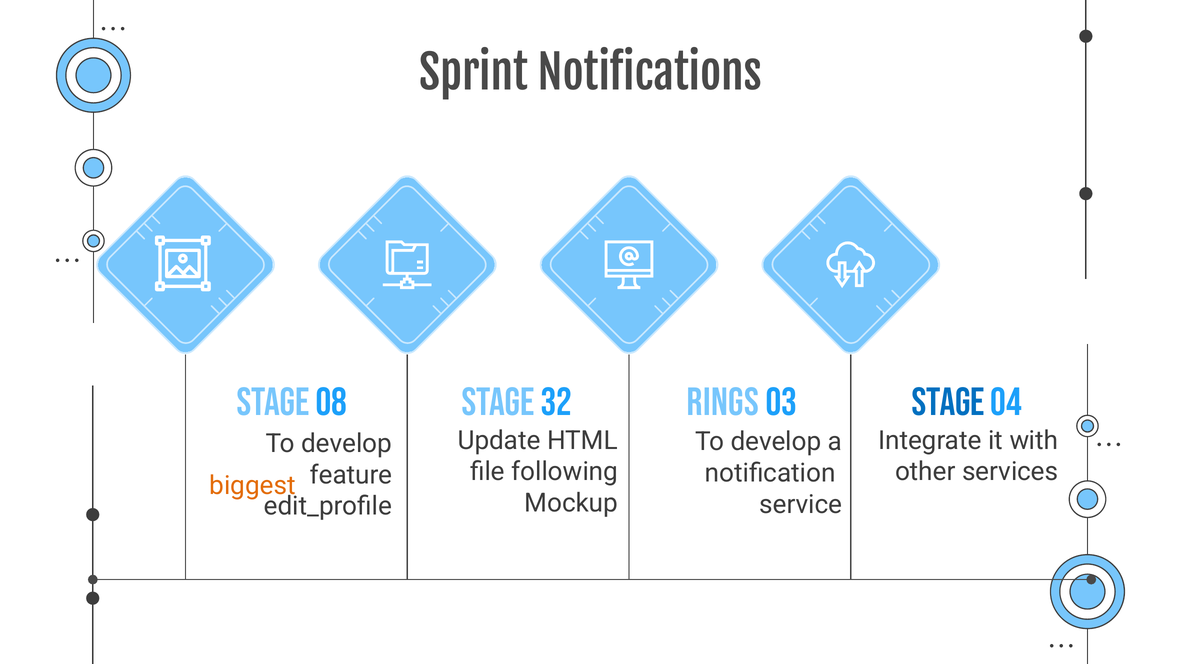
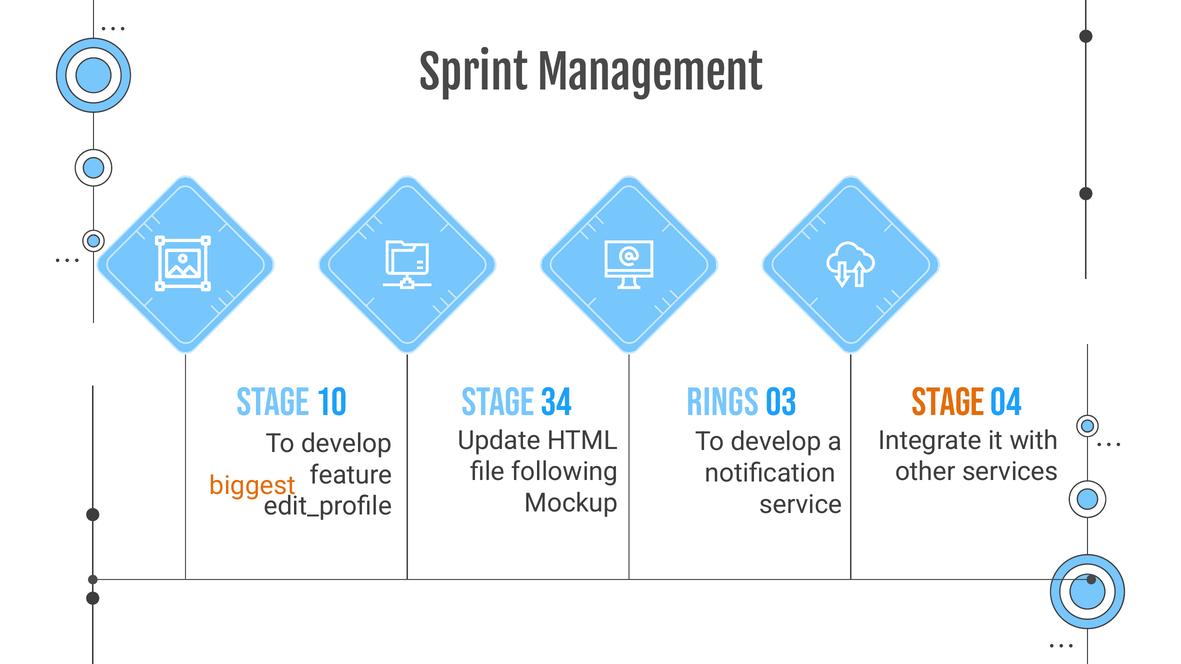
Notifications: Notifications -> Management
08: 08 -> 10
32: 32 -> 34
Stage at (948, 402) colour: blue -> orange
